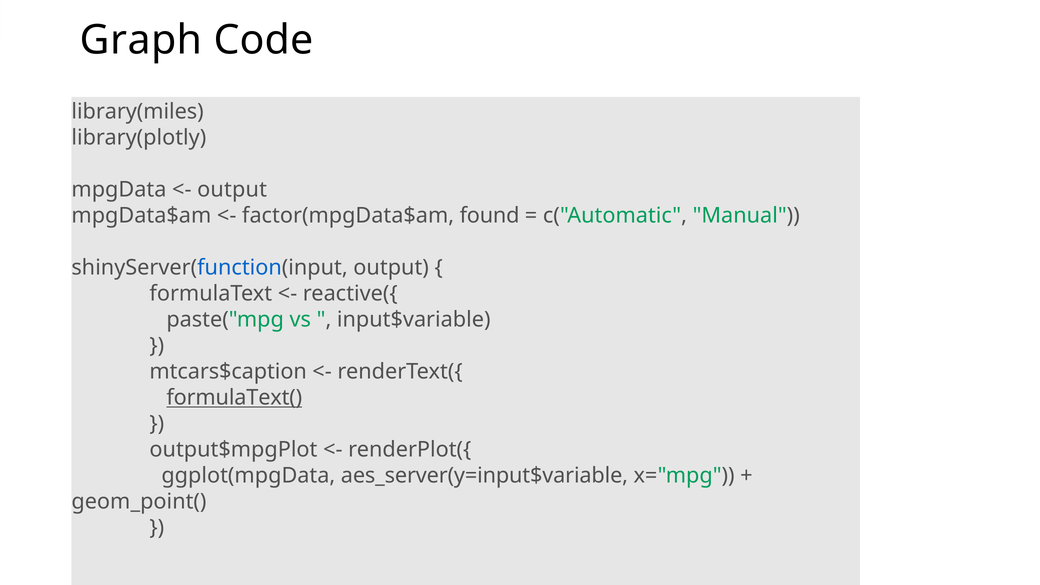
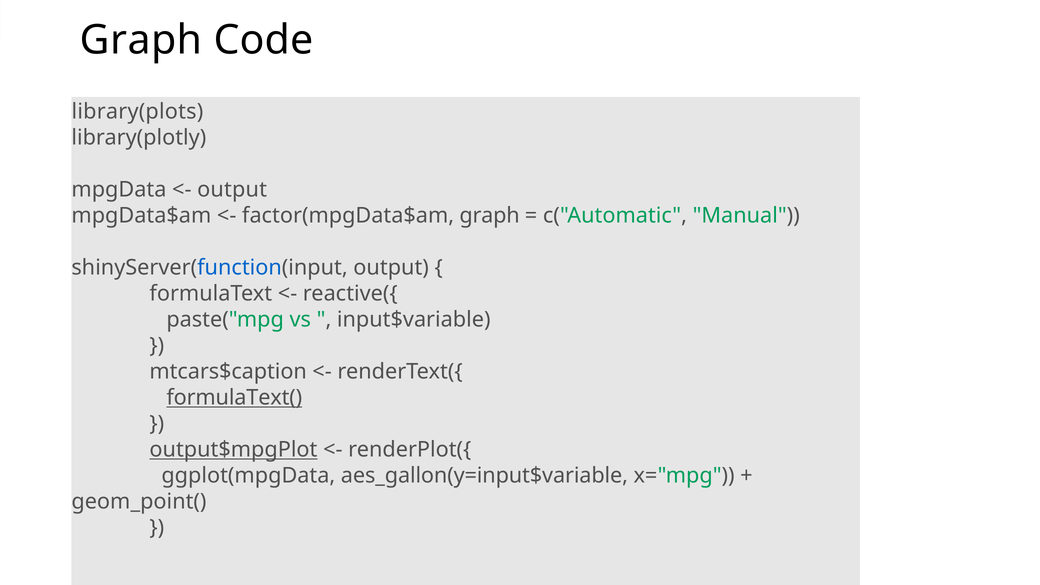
library(miles: library(miles -> library(plots
factor(mpgData$am found: found -> graph
output$mpgPlot underline: none -> present
aes_server(y=input$variable: aes_server(y=input$variable -> aes_gallon(y=input$variable
